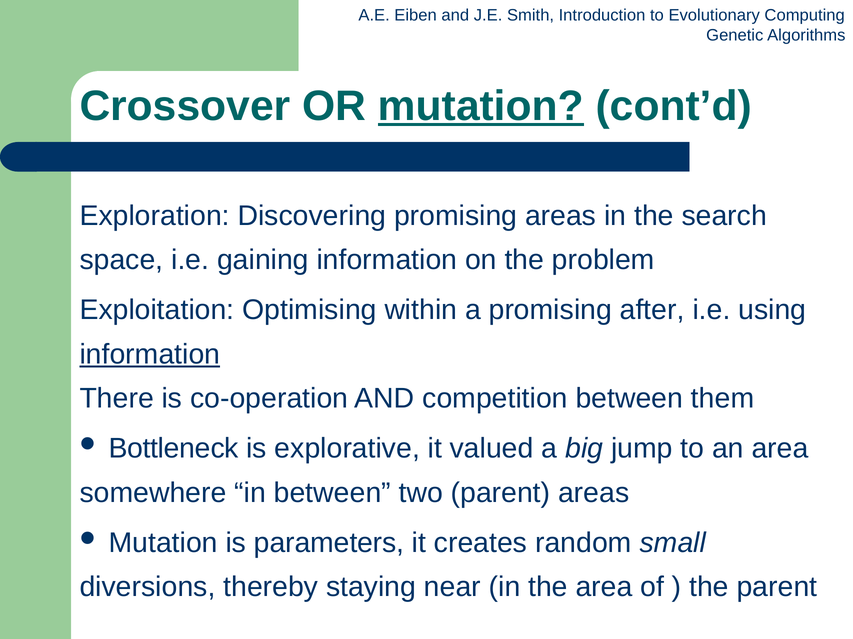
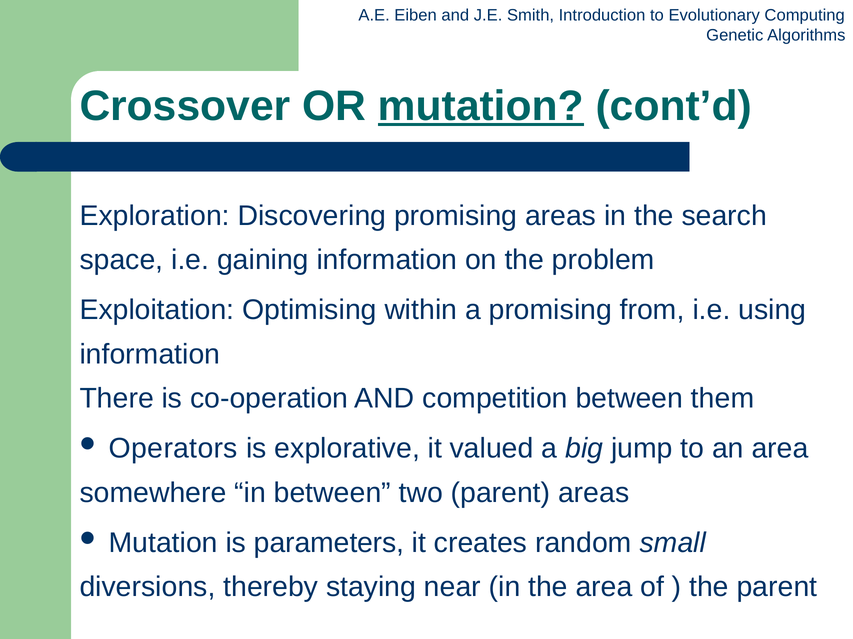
after: after -> from
information at (150, 355) underline: present -> none
Bottleneck: Bottleneck -> Operators
